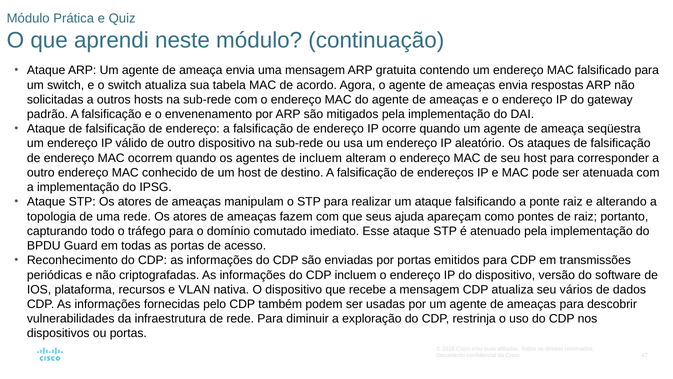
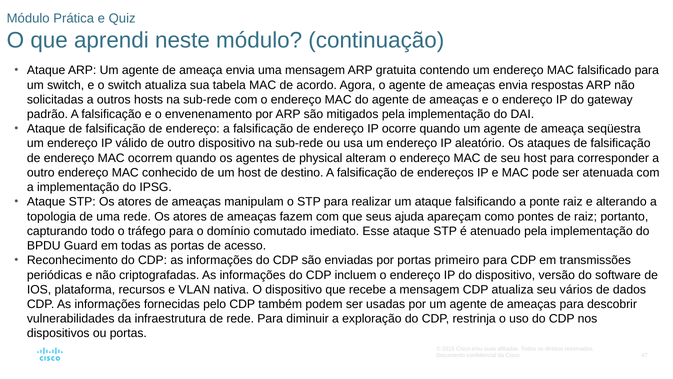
de incluem: incluem -> physical
emitidos: emitidos -> primeiro
